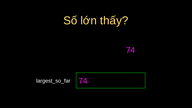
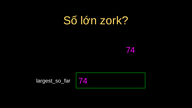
thấy: thấy -> zork
